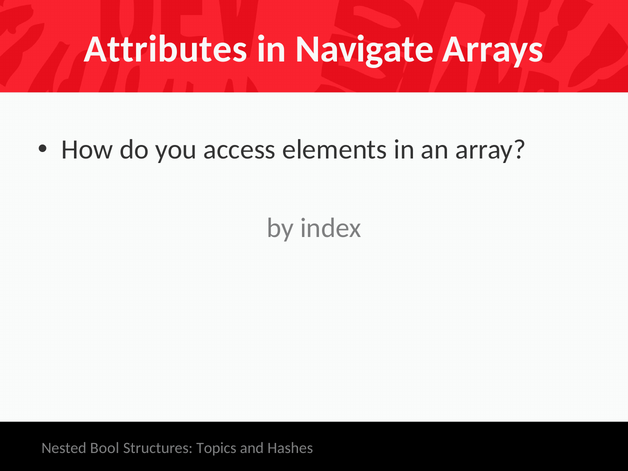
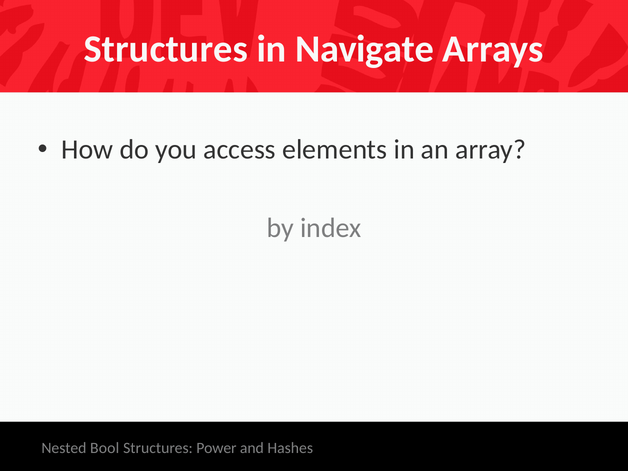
Attributes at (166, 49): Attributes -> Structures
Topics: Topics -> Power
